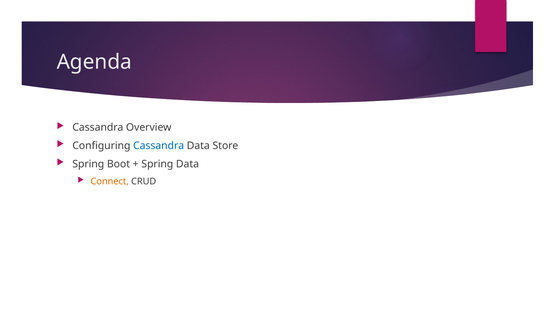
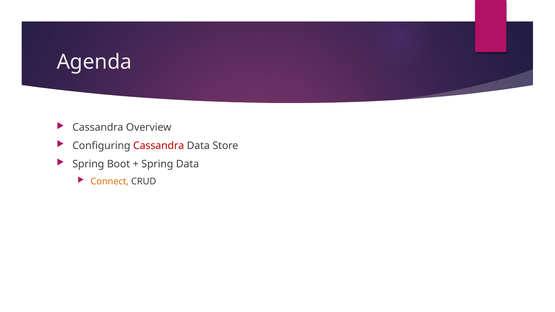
Cassandra at (159, 146) colour: blue -> red
